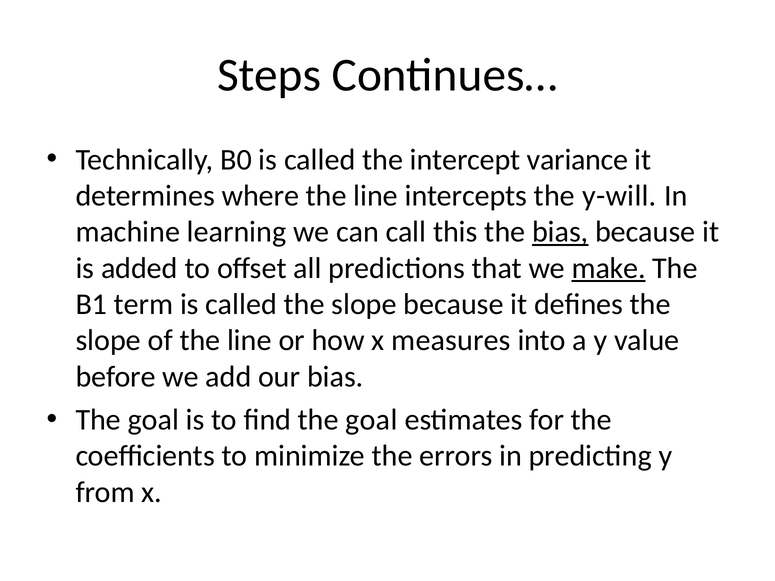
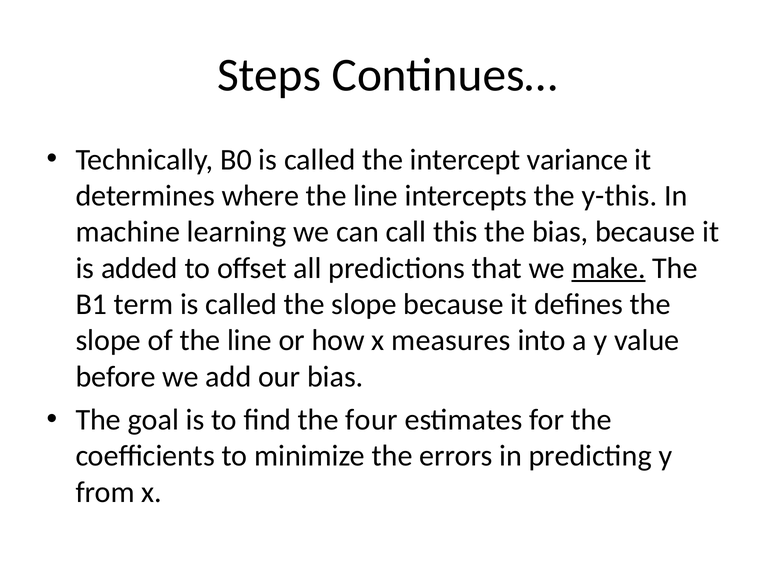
y-will: y-will -> y-this
bias at (560, 232) underline: present -> none
find the goal: goal -> four
